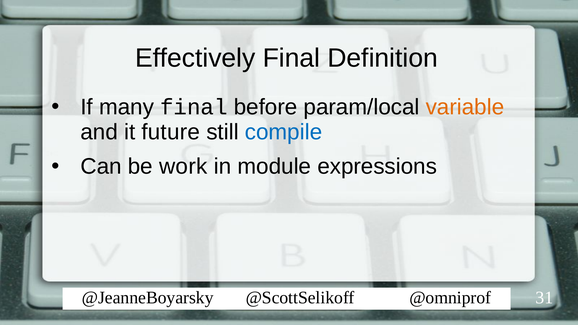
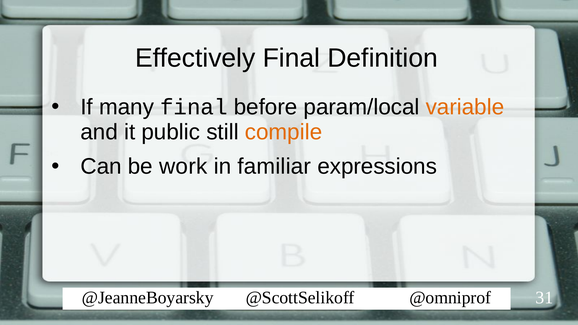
future: future -> public
compile colour: blue -> orange
module: module -> familiar
